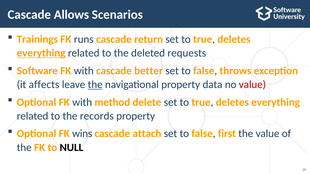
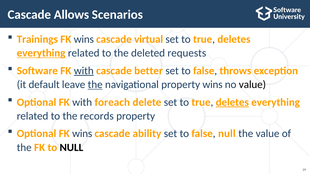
runs at (84, 39): runs -> wins
return: return -> virtual
with at (84, 71) underline: none -> present
affects: affects -> default
property data: data -> wins
value at (252, 85) colour: red -> black
method: method -> foreach
deletes at (232, 102) underline: none -> present
attach: attach -> ability
false first: first -> null
